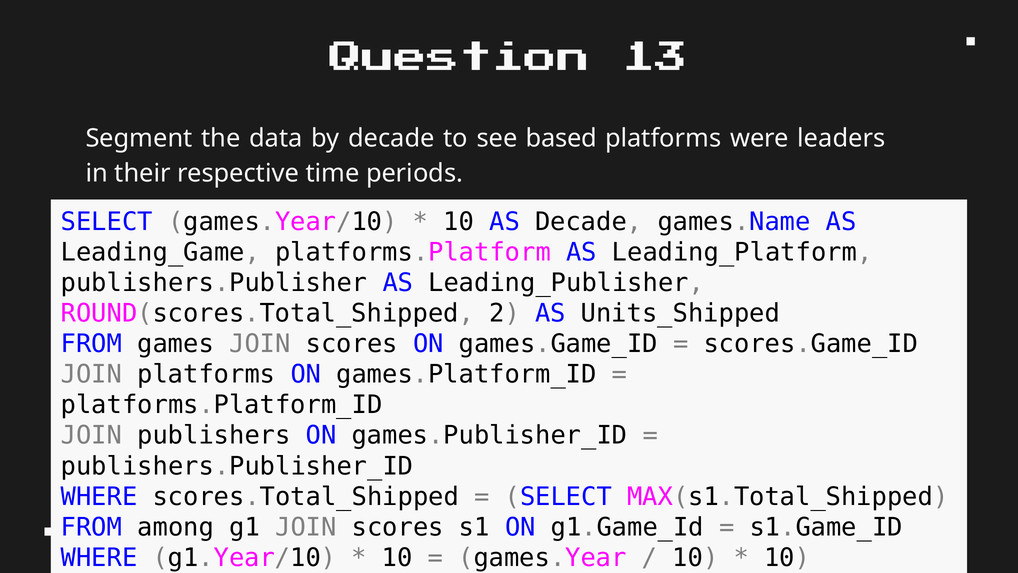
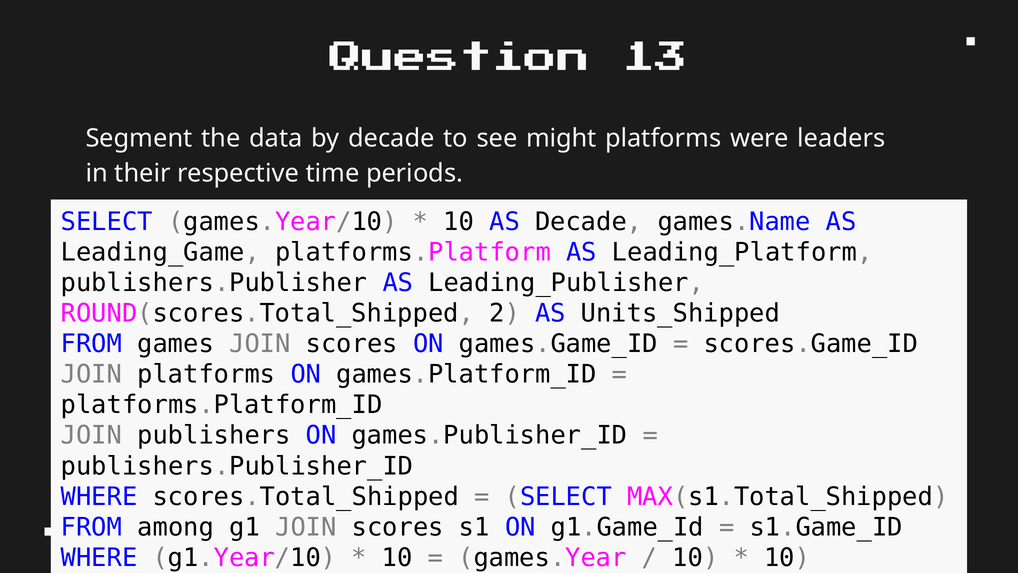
based: based -> might
